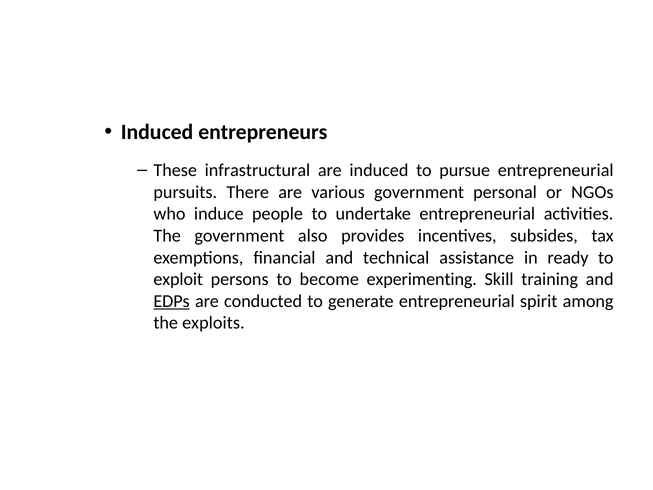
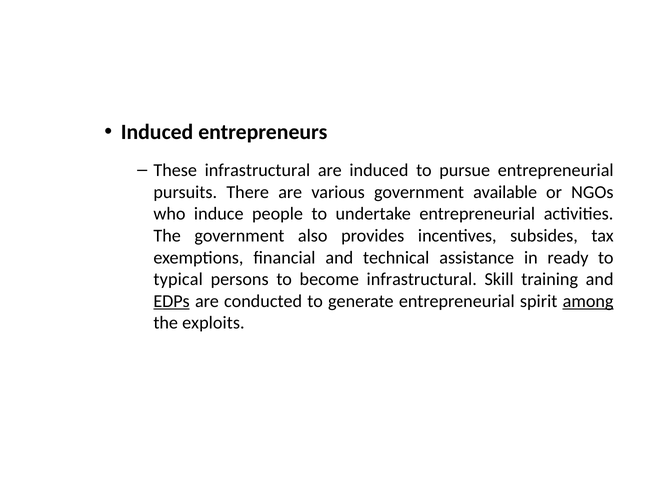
personal: personal -> available
exploit: exploit -> typical
become experimenting: experimenting -> infrastructural
among underline: none -> present
